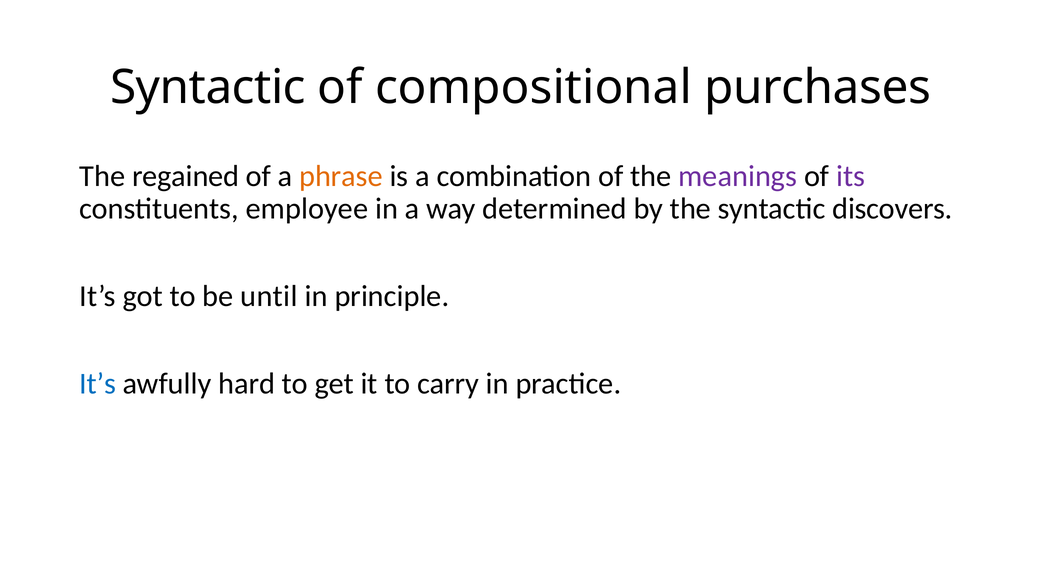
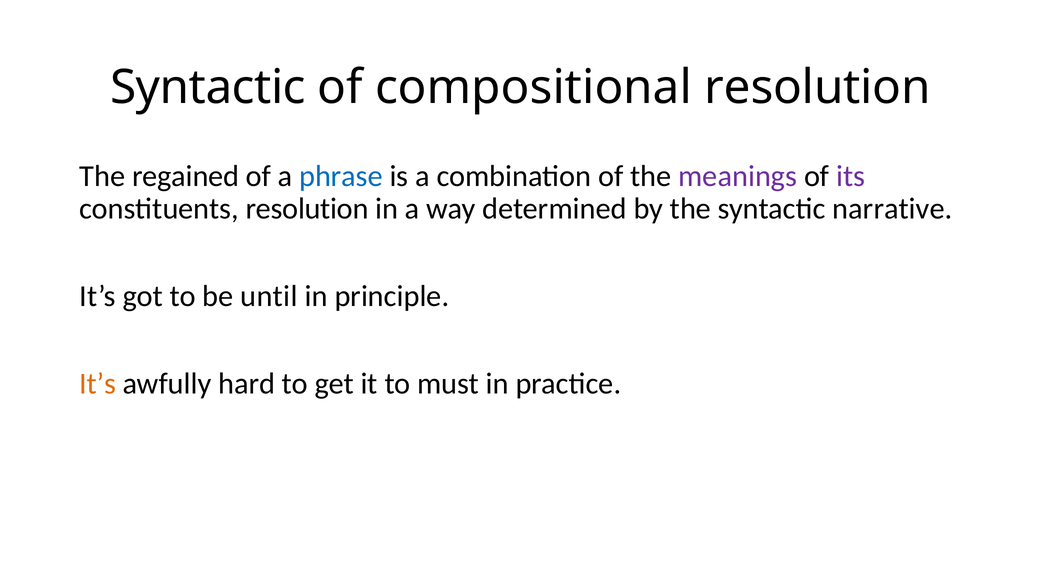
compositional purchases: purchases -> resolution
phrase colour: orange -> blue
constituents employee: employee -> resolution
discovers: discovers -> narrative
It’s at (98, 384) colour: blue -> orange
carry: carry -> must
